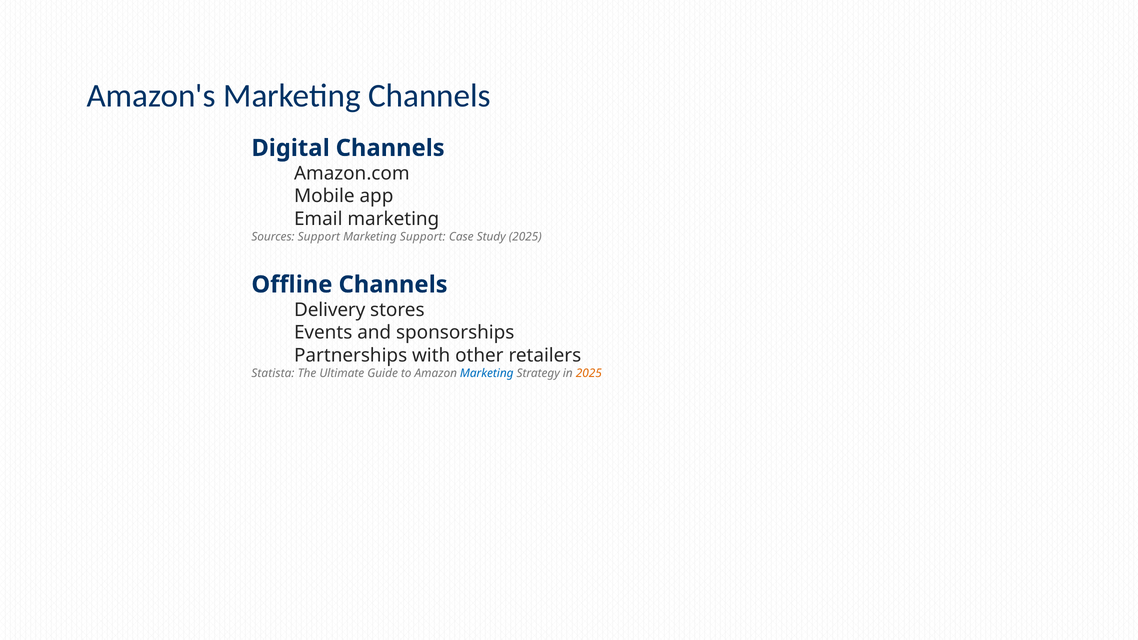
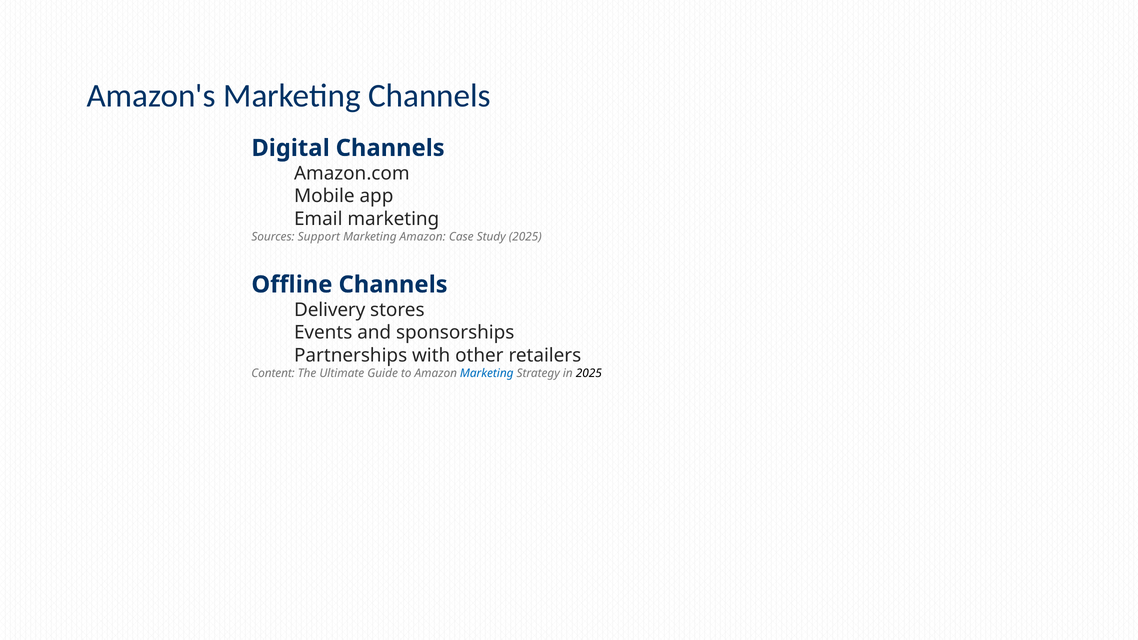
Marketing Support: Support -> Amazon
Statista: Statista -> Content
2025 at (589, 373) colour: orange -> black
